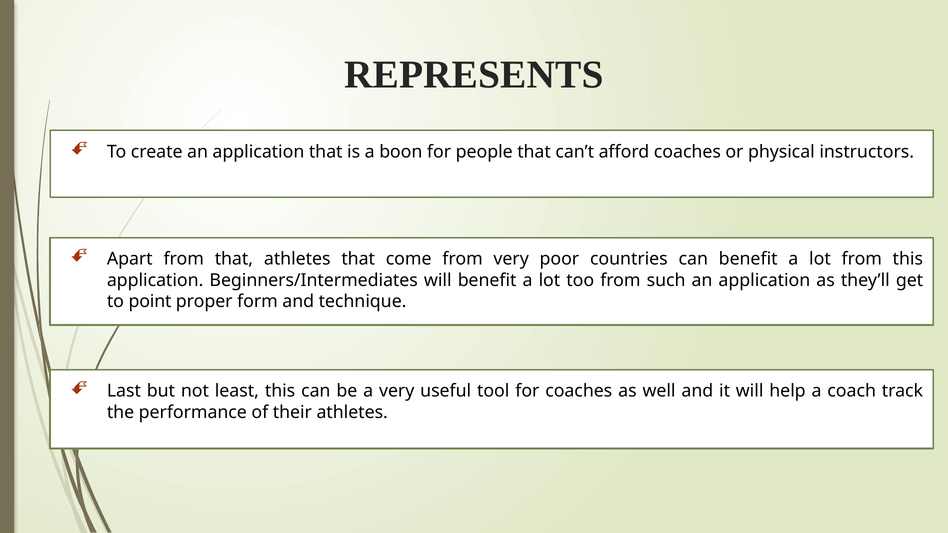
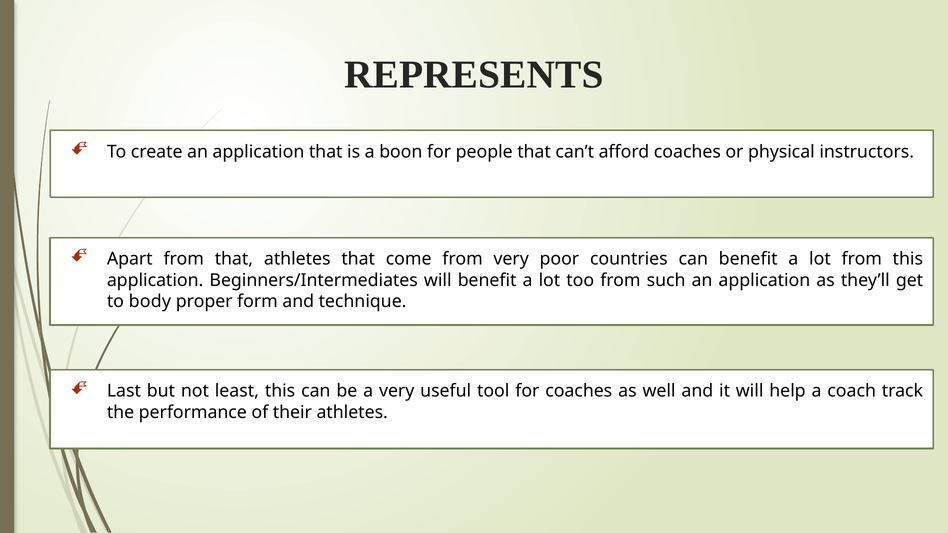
point: point -> body
